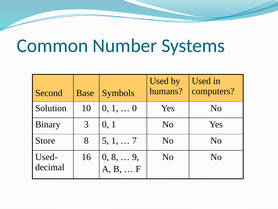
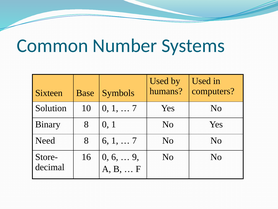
Second: Second -> Sixteen
0 at (134, 108): 0 -> 7
Binary 3: 3 -> 8
Store: Store -> Need
8 5: 5 -> 6
Used-: Used- -> Store-
0 8: 8 -> 6
